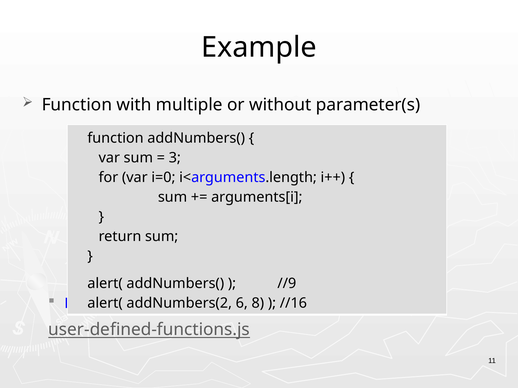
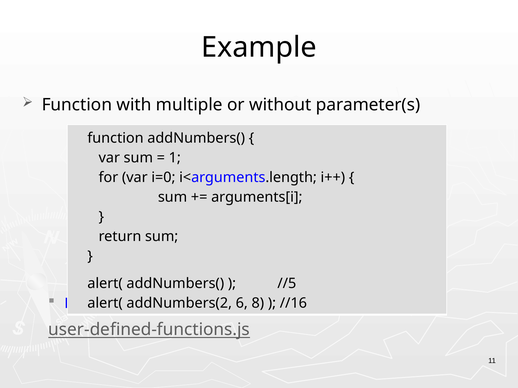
3: 3 -> 1
//9: //9 -> //5
